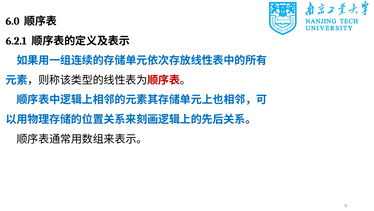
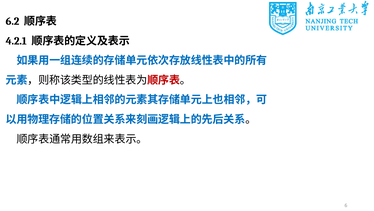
6.0: 6.0 -> 6.2
6.2.1: 6.2.1 -> 4.2.1
